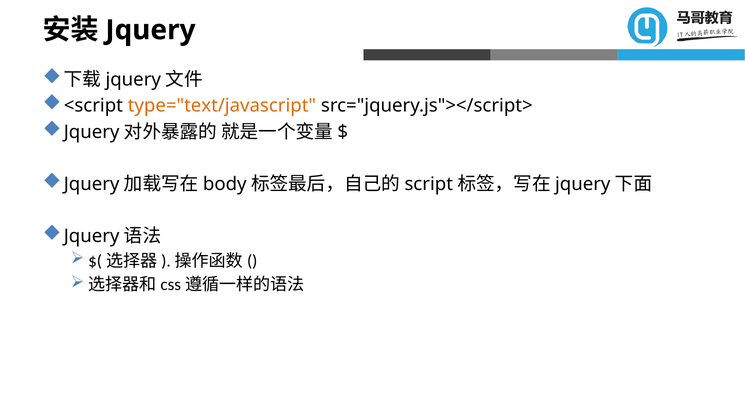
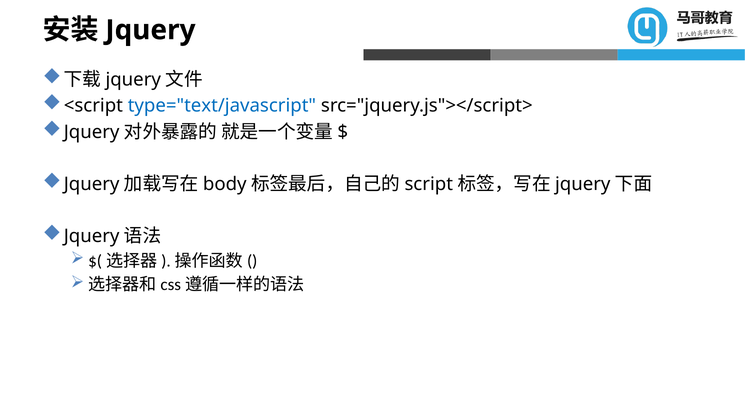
type="text/javascript colour: orange -> blue
